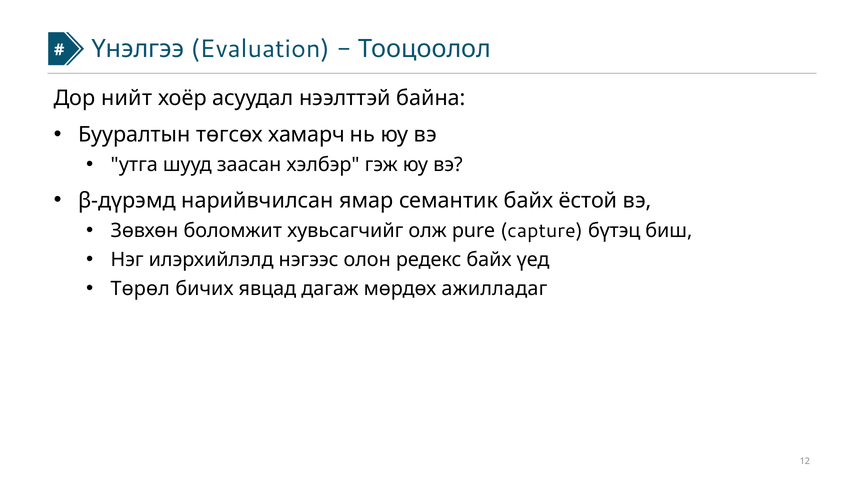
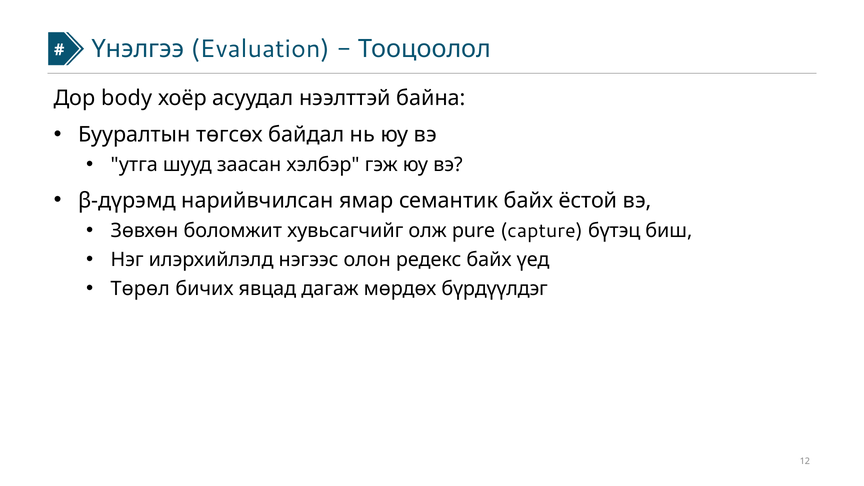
нийт: нийт -> body
хамарч: хамарч -> байдал
ажилладаг: ажилладаг -> бүрдүүлдэг
